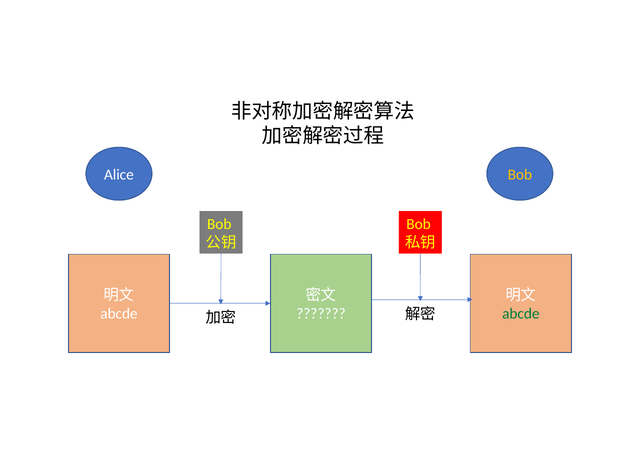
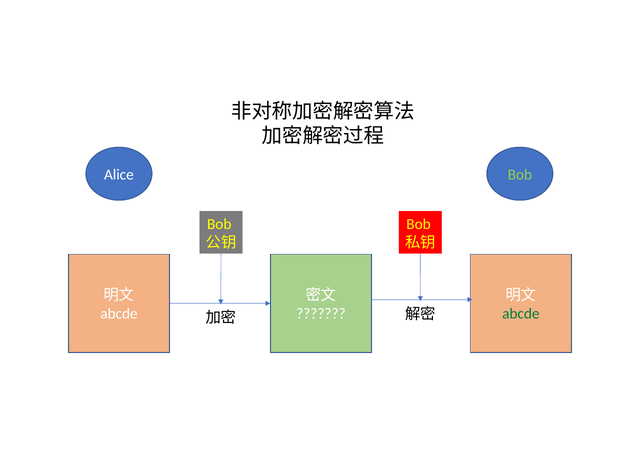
Bob at (520, 175) colour: yellow -> light green
